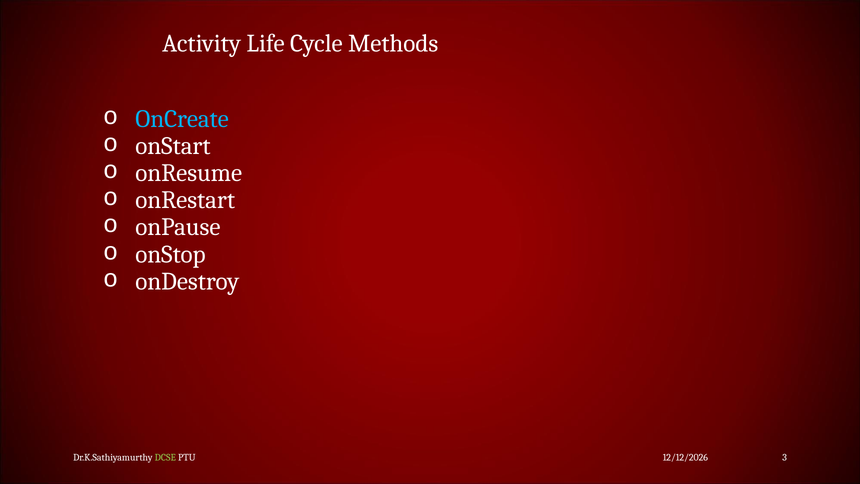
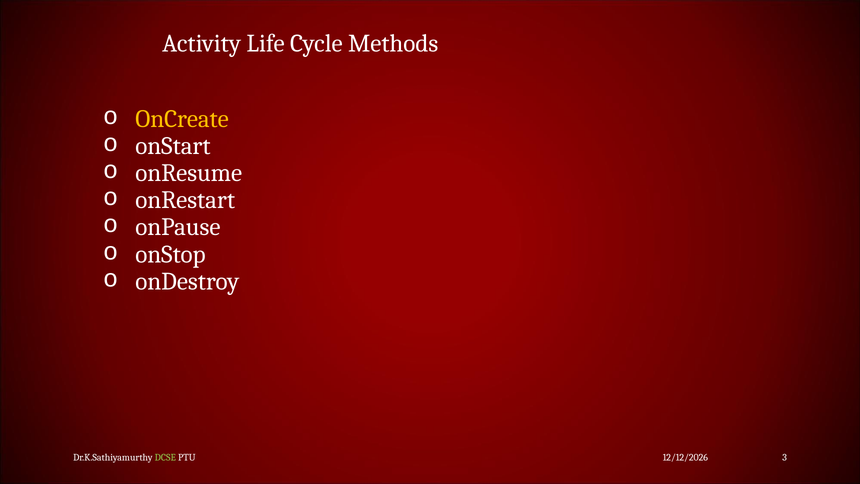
OnCreate colour: light blue -> yellow
